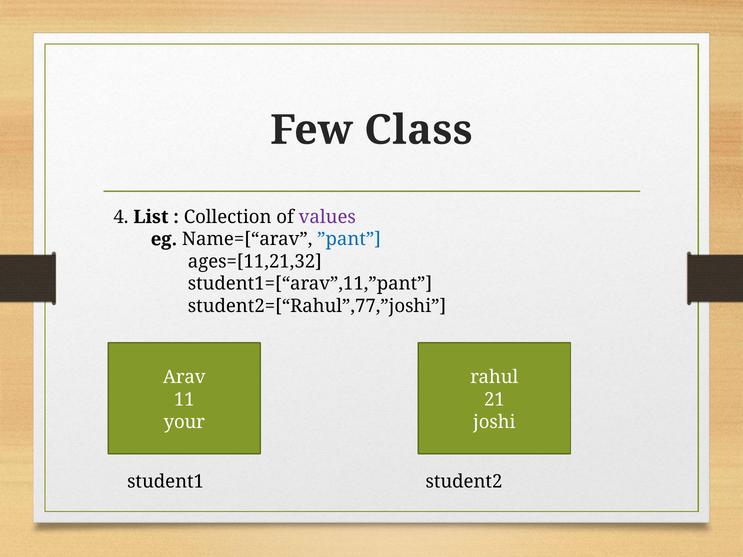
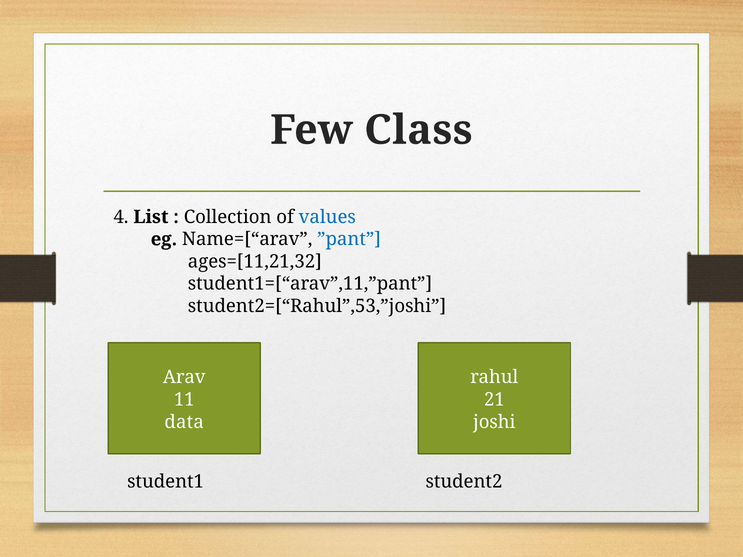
values colour: purple -> blue
student2=[“Rahul”,77,”joshi: student2=[“Rahul”,77,”joshi -> student2=[“Rahul”,53,”joshi
your: your -> data
